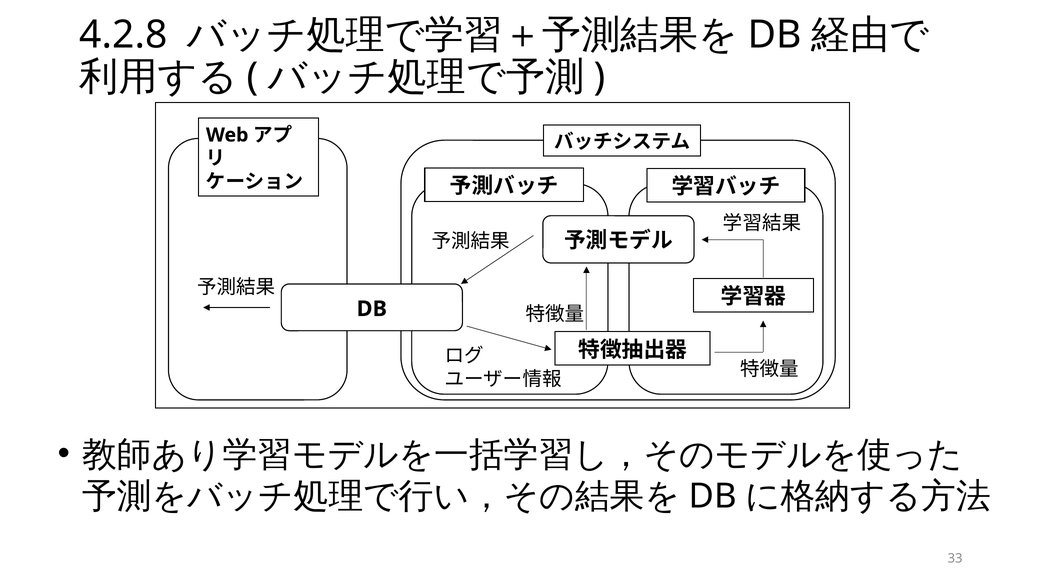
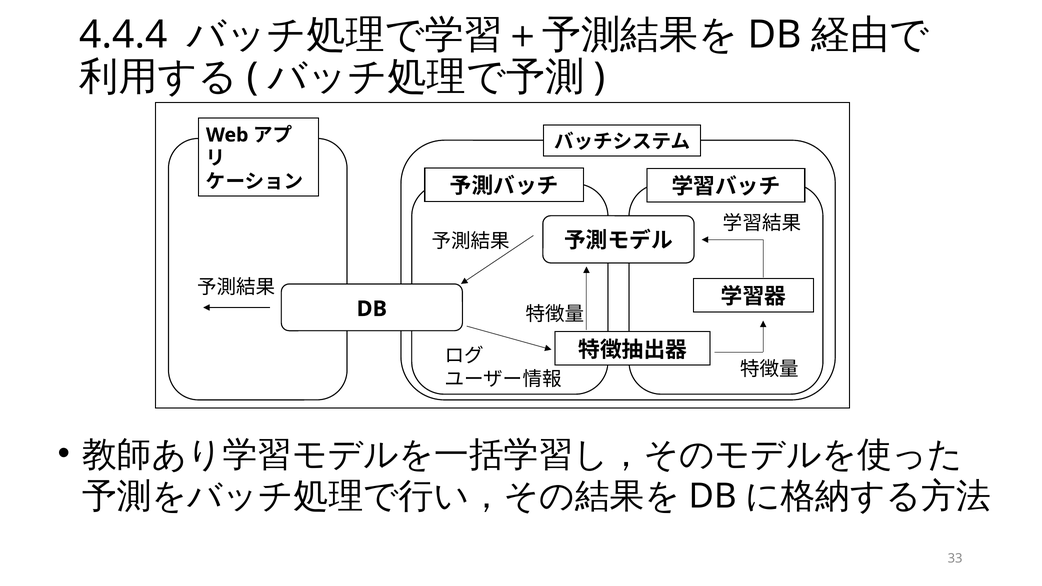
4.2.8: 4.2.8 -> 4.4.4
